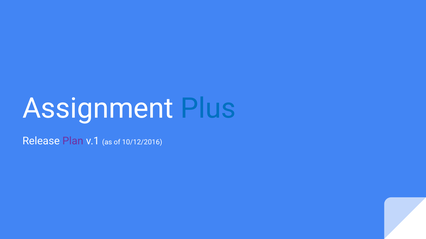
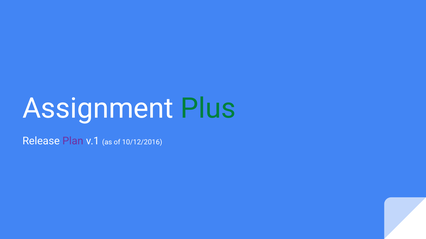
Plus colour: blue -> green
